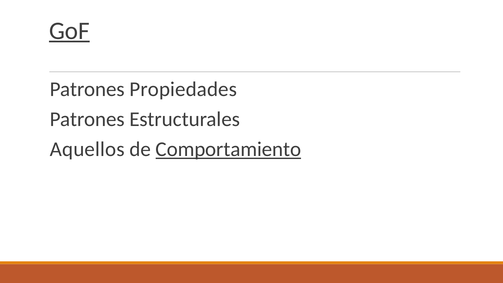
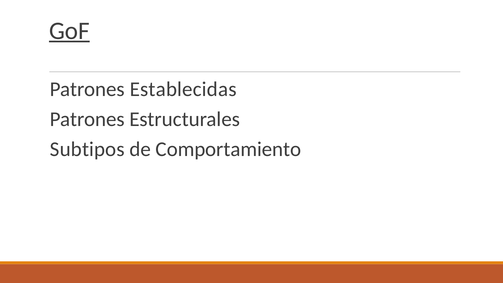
Propiedades: Propiedades -> Establecidas
Aquellos: Aquellos -> Subtipos
Comportamiento underline: present -> none
